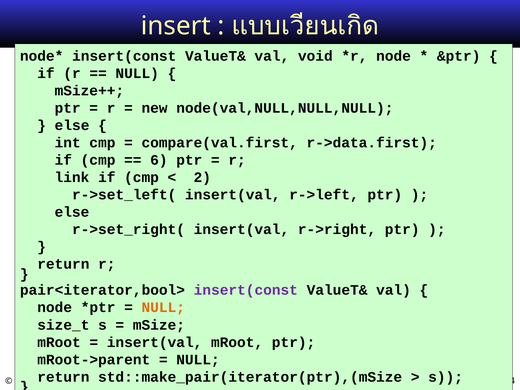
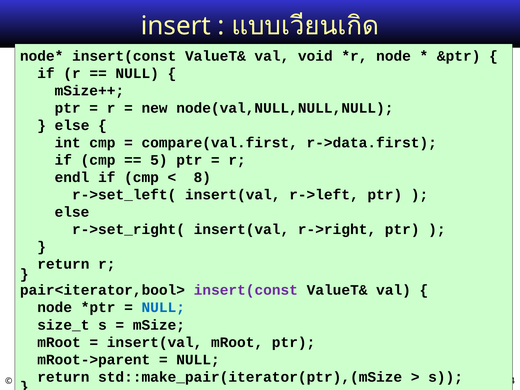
6: 6 -> 5
link: link -> endl
2: 2 -> 8
NULL at (163, 308) colour: orange -> blue
